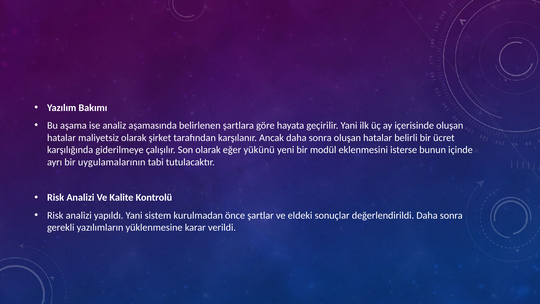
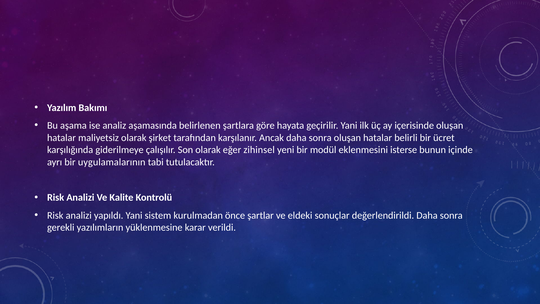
yükünü: yükünü -> zihinsel
